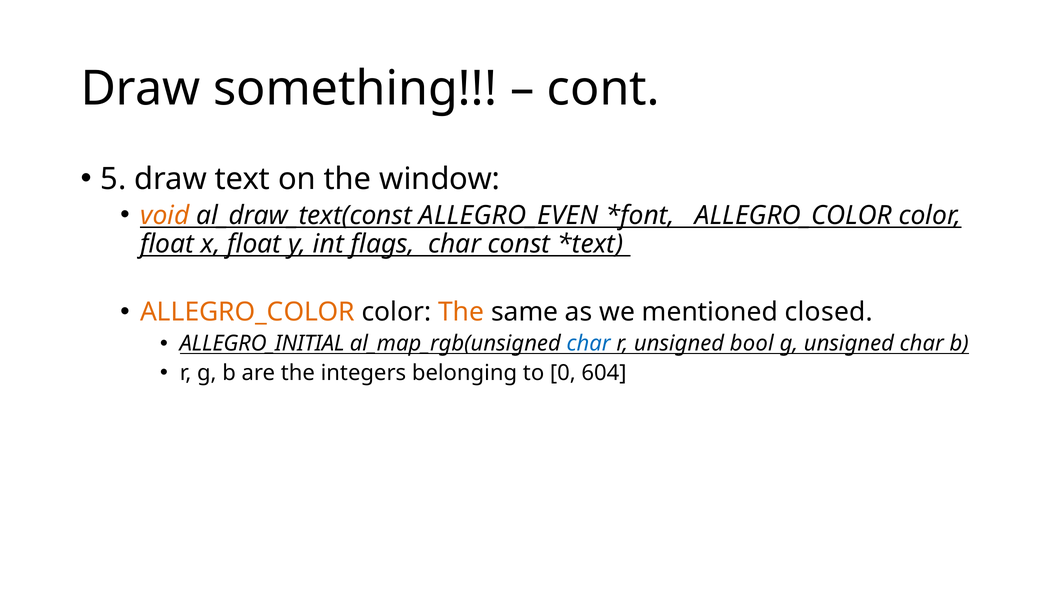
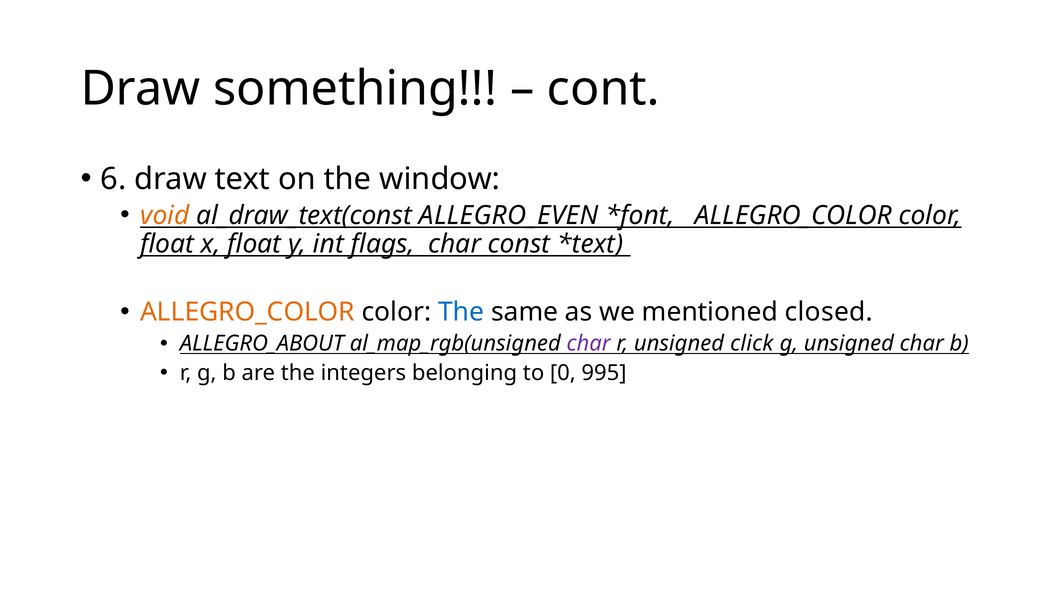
5: 5 -> 6
The at (461, 312) colour: orange -> blue
ALLEGRO_INITIAL: ALLEGRO_INITIAL -> ALLEGRO_ABOUT
char at (589, 344) colour: blue -> purple
bool: bool -> click
604: 604 -> 995
